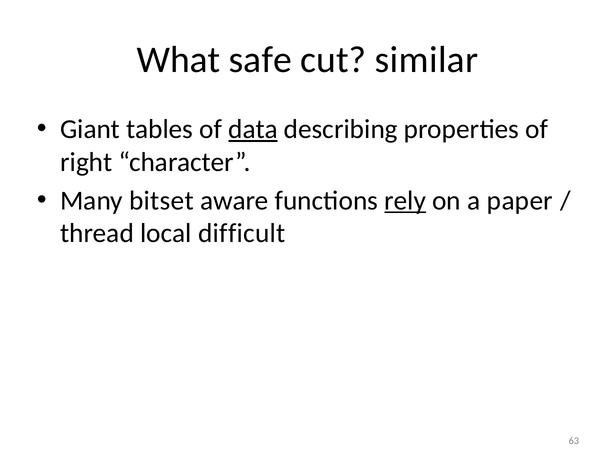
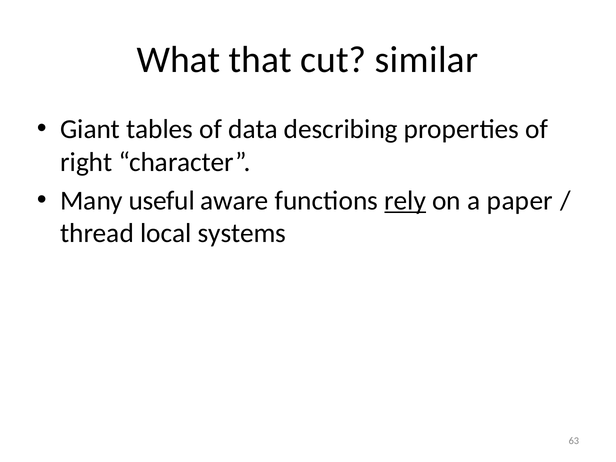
safe: safe -> that
data underline: present -> none
bitset: bitset -> useful
difficult: difficult -> systems
